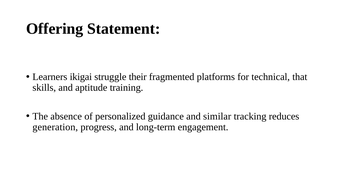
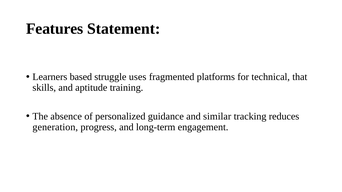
Offering: Offering -> Features
ikigai: ikigai -> based
their: their -> uses
